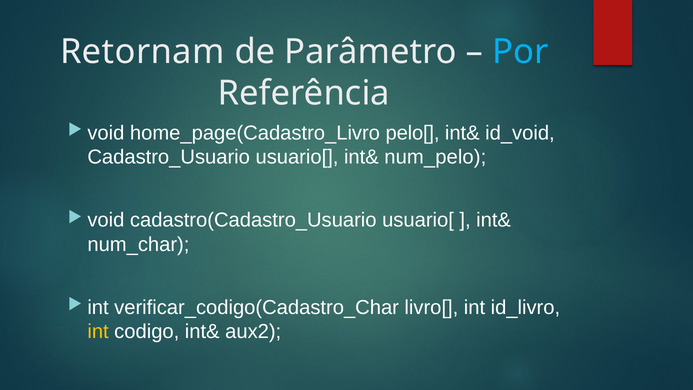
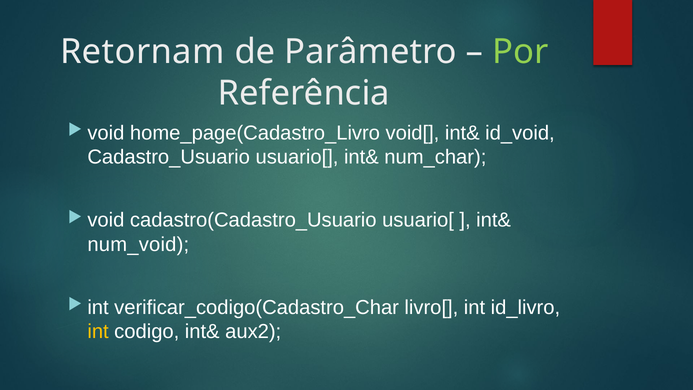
Por colour: light blue -> light green
pelo[: pelo[ -> void[
num_pelo: num_pelo -> num_char
num_char: num_char -> num_void
